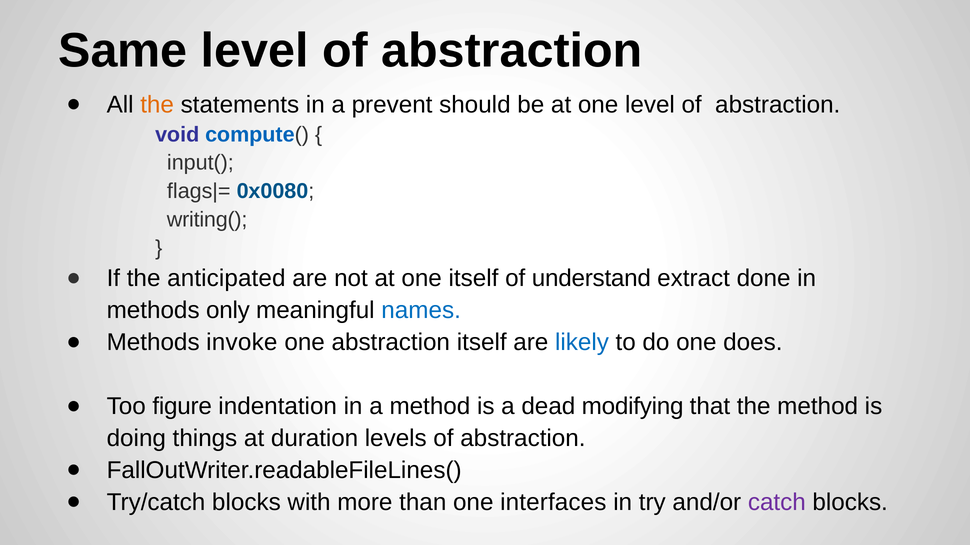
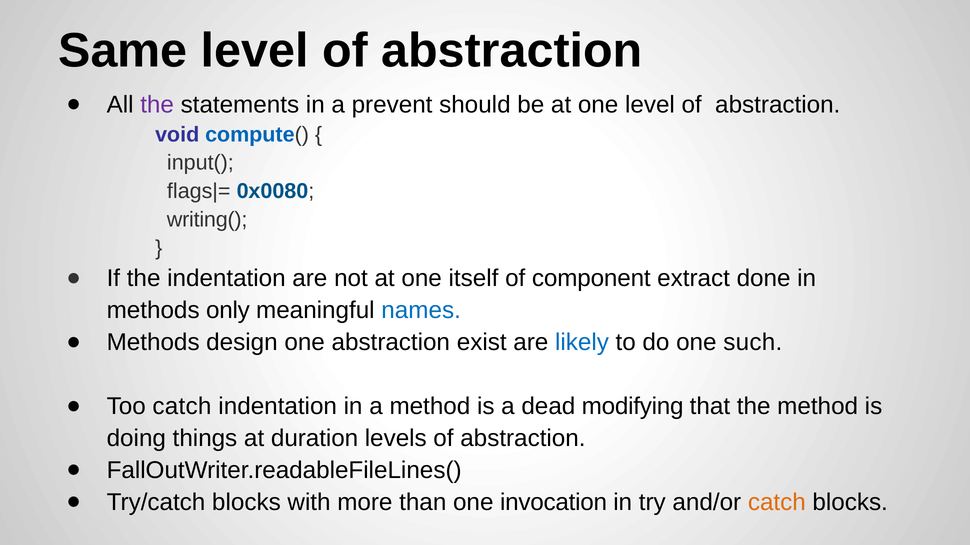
the at (157, 105) colour: orange -> purple
the anticipated: anticipated -> indentation
understand: understand -> component
invoke: invoke -> design
abstraction itself: itself -> exist
does: does -> such
Too figure: figure -> catch
interfaces: interfaces -> invocation
catch at (777, 503) colour: purple -> orange
